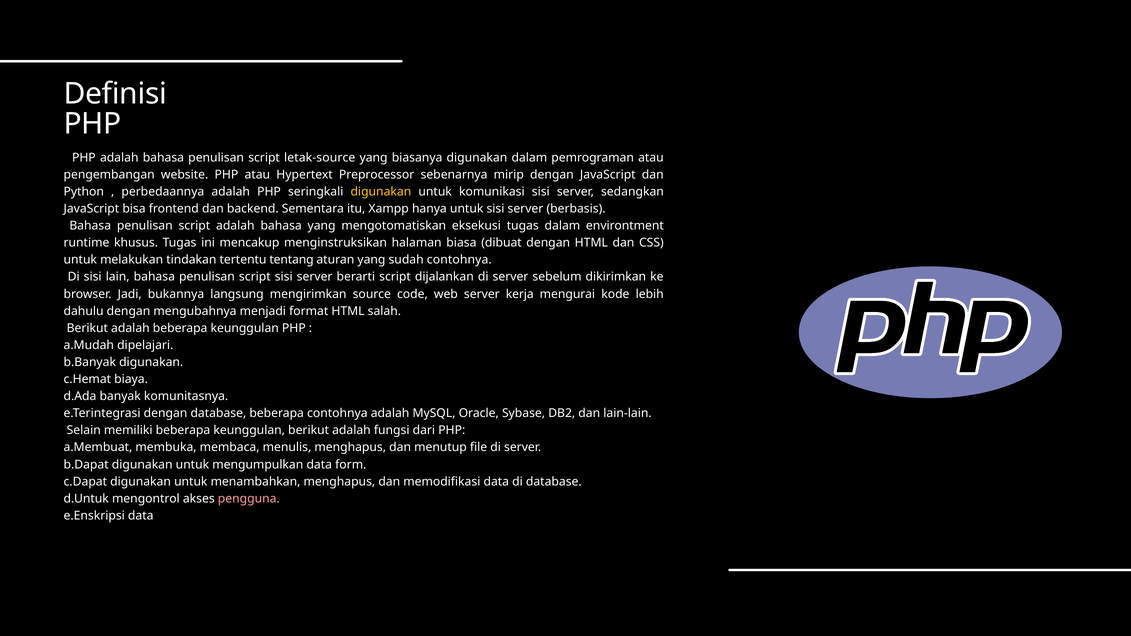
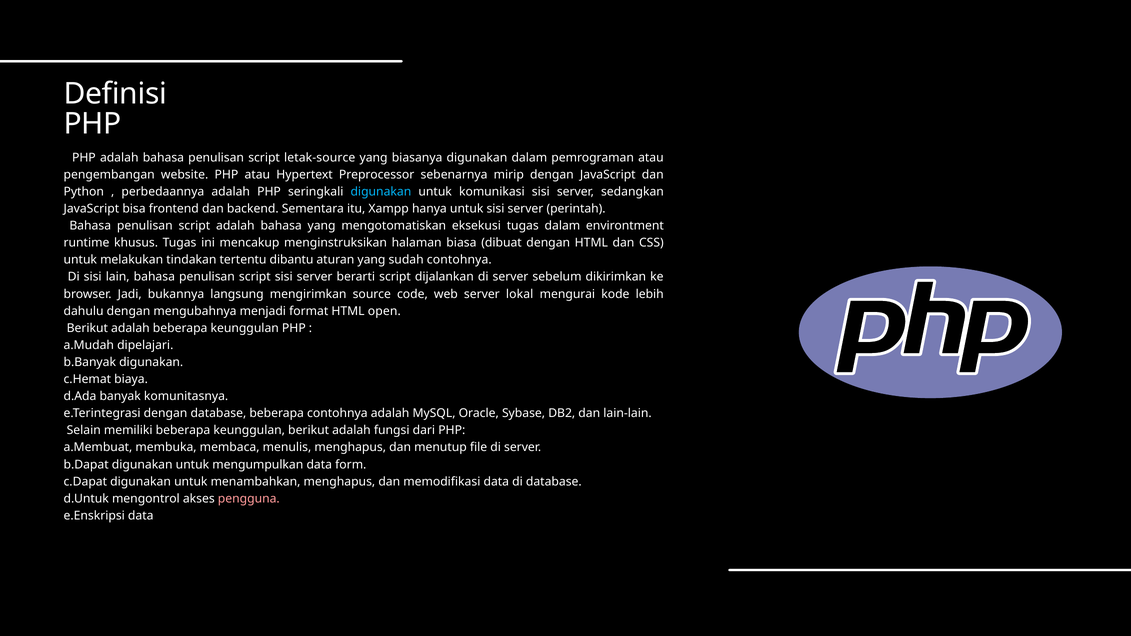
digunakan at (381, 192) colour: yellow -> light blue
berbasis: berbasis -> perintah
tentang: tentang -> dibantu
kerja: kerja -> lokal
salah: salah -> open
